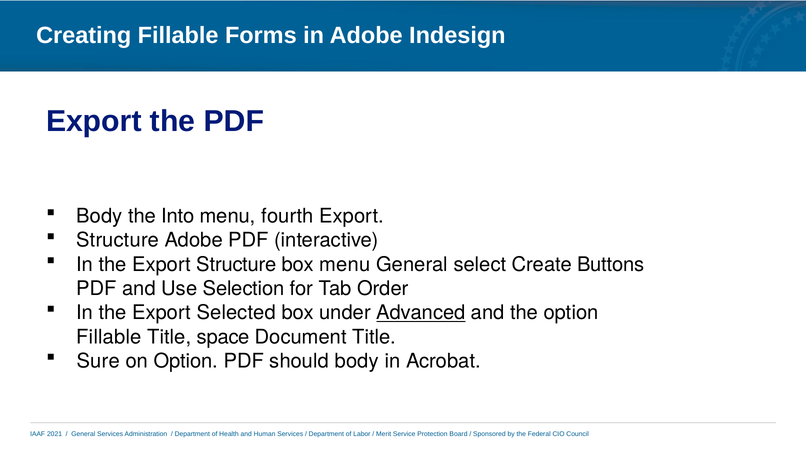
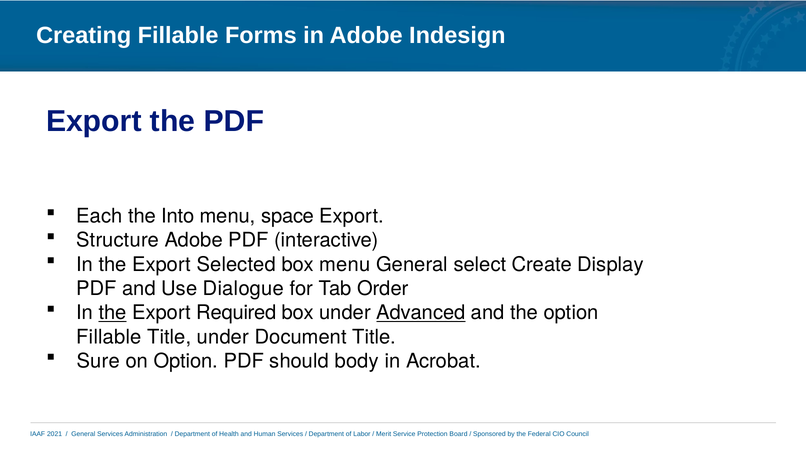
Body at (99, 216): Body -> Each
fourth: fourth -> space
Export Structure: Structure -> Selected
Buttons: Buttons -> Display
Selection: Selection -> Dialogue
the at (113, 313) underline: none -> present
Selected: Selected -> Required
Title space: space -> under
